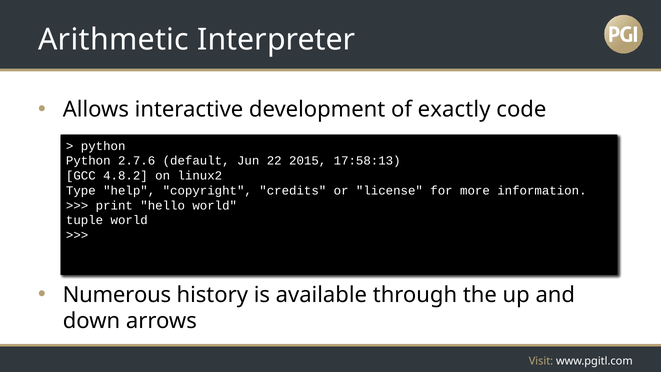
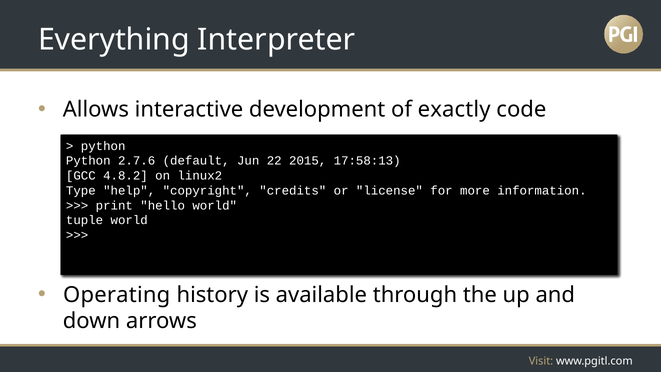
Arithmetic: Arithmetic -> Everything
Numerous: Numerous -> Operating
